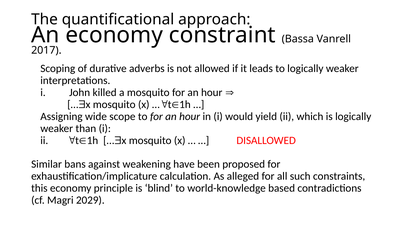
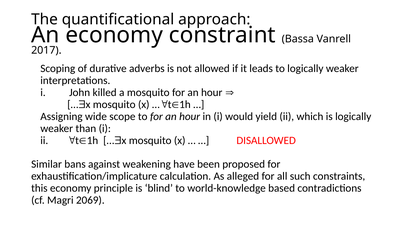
2029: 2029 -> 2069
